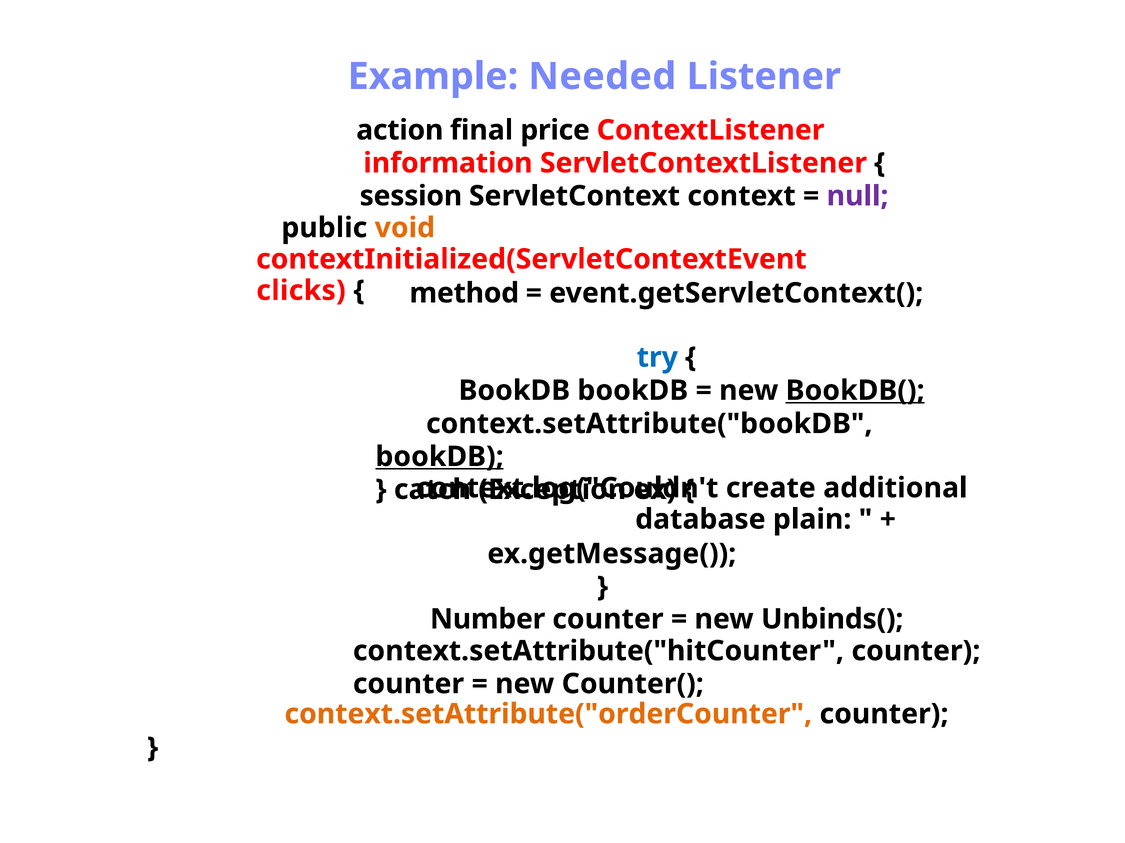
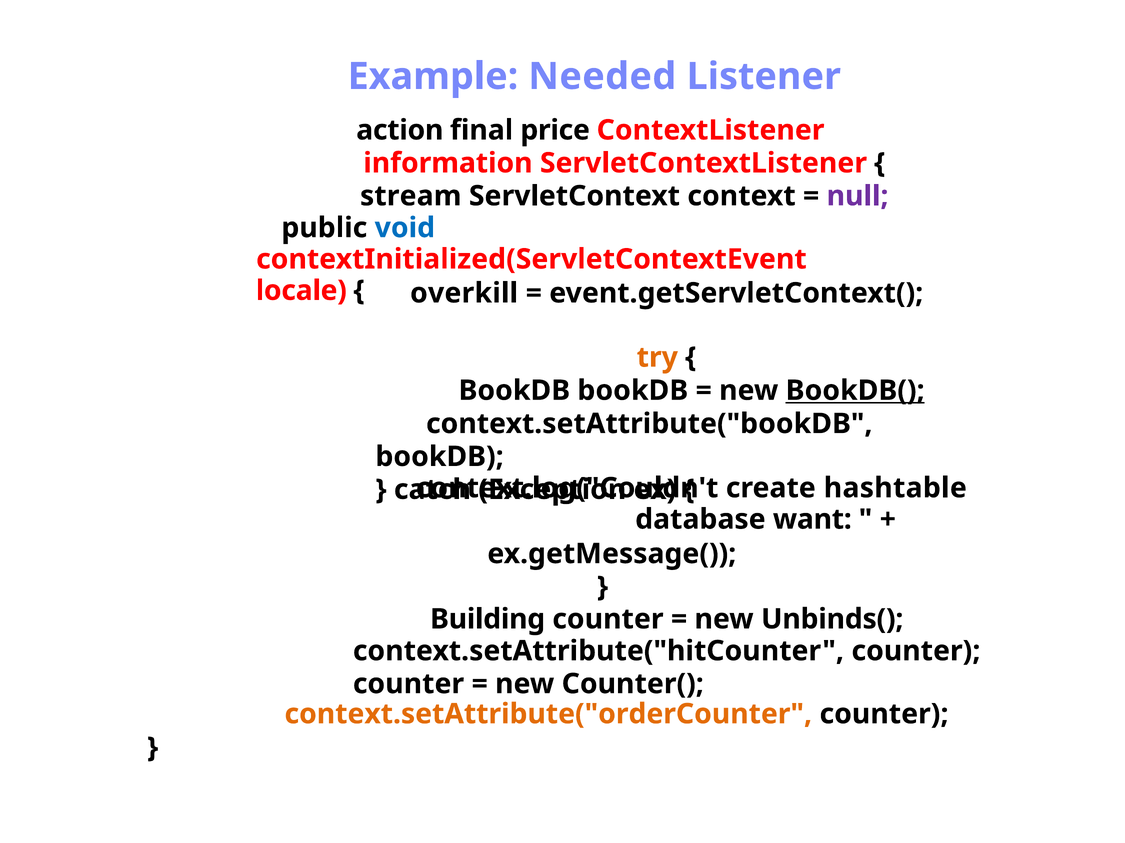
session: session -> stream
void colour: orange -> blue
clicks: clicks -> locale
method: method -> overkill
try colour: blue -> orange
bookDB at (440, 457) underline: present -> none
additional: additional -> hashtable
plain: plain -> want
Number: Number -> Building
